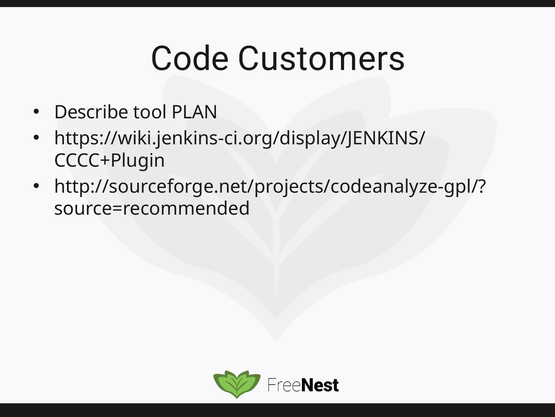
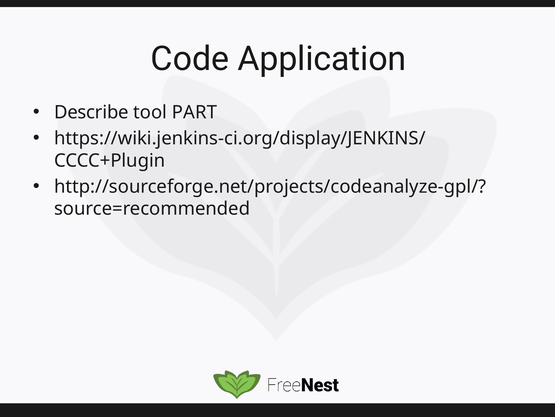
Customers: Customers -> Application
PLAN: PLAN -> PART
